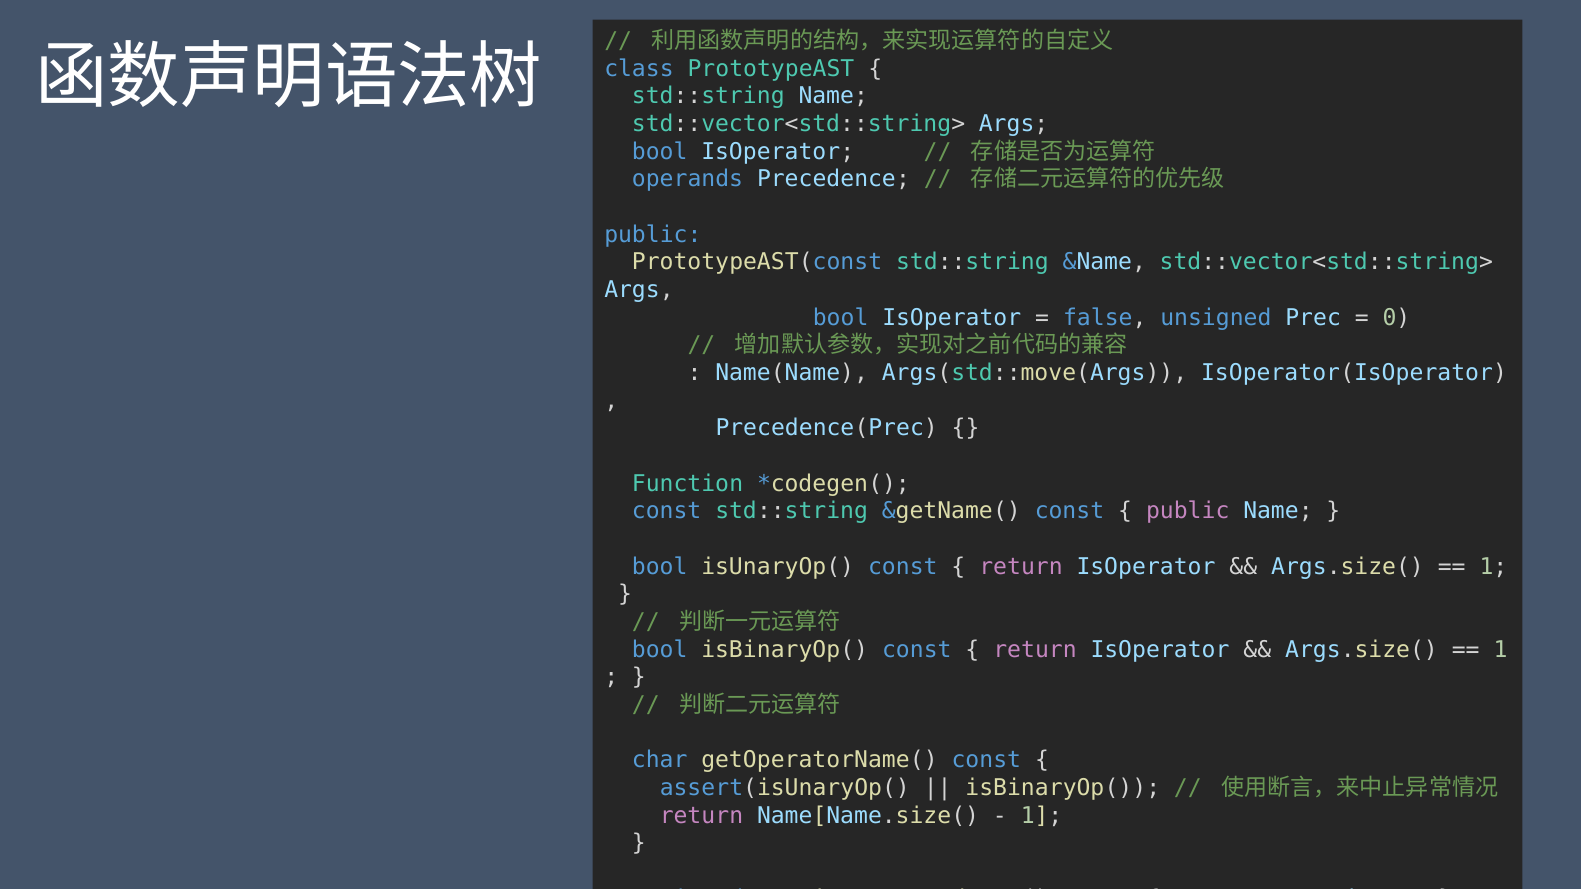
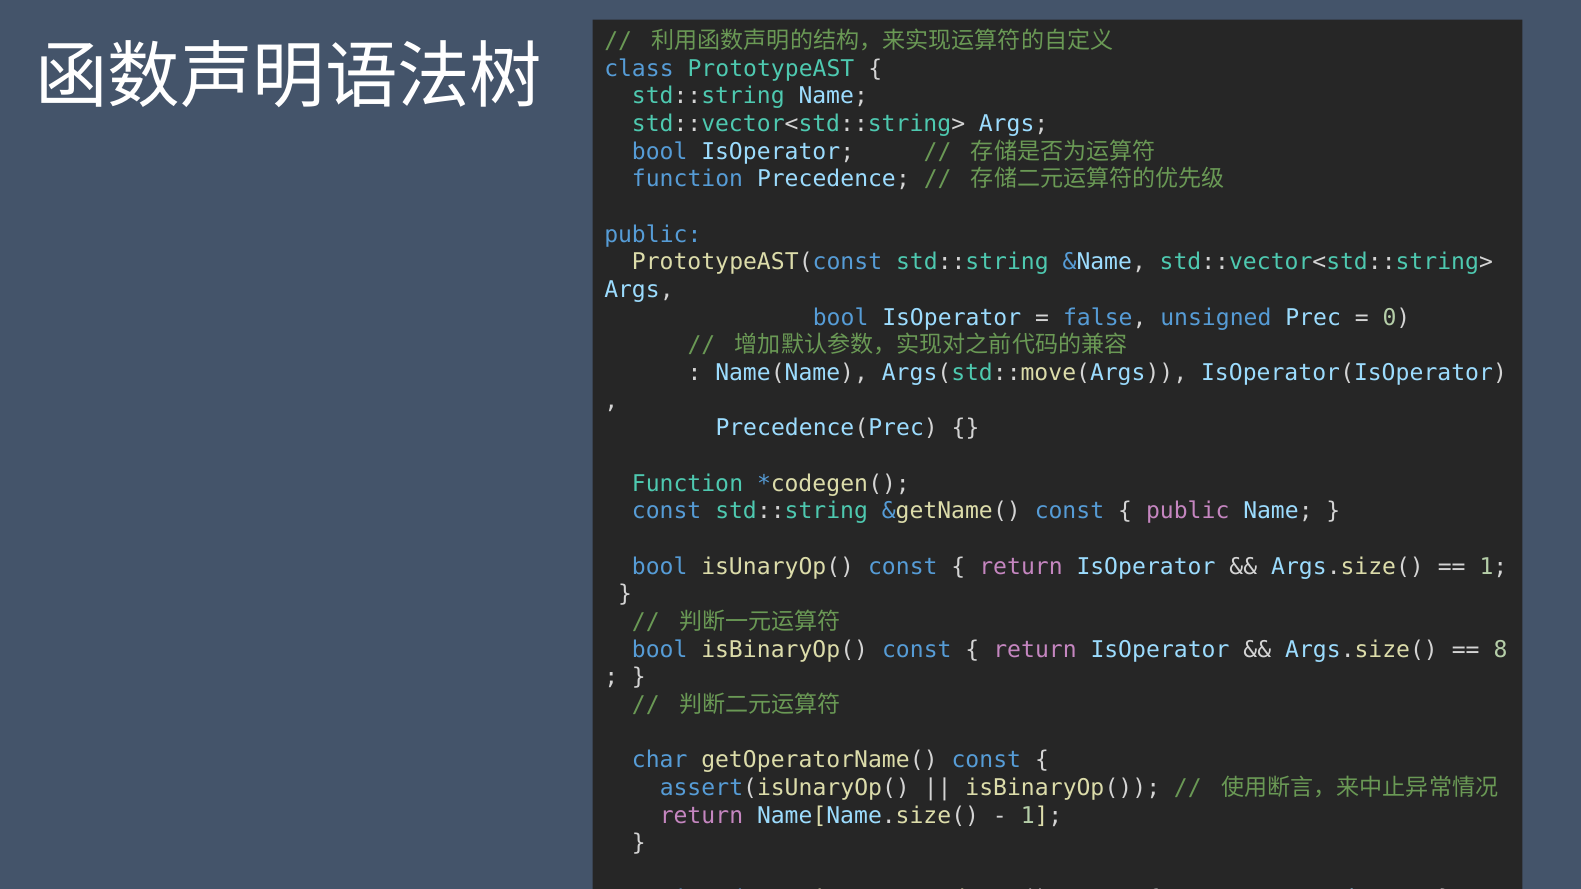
operands at (688, 179): operands -> function
1 at (1500, 650): 1 -> 8
